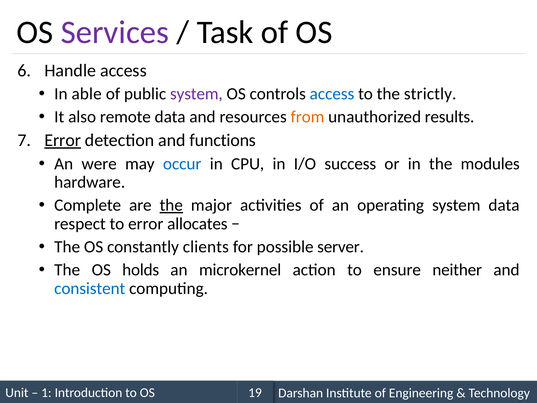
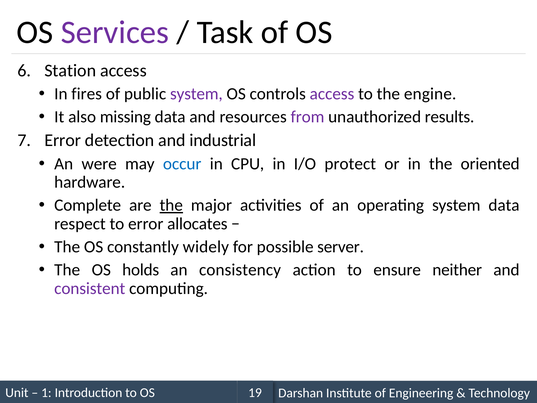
Handle: Handle -> Station
able: able -> fires
access at (332, 94) colour: blue -> purple
strictly: strictly -> engine
remote: remote -> missing
from colour: orange -> purple
Error at (63, 140) underline: present -> none
functions: functions -> industrial
success: success -> protect
modules: modules -> oriented
clients: clients -> widely
microkernel: microkernel -> consistency
consistent colour: blue -> purple
